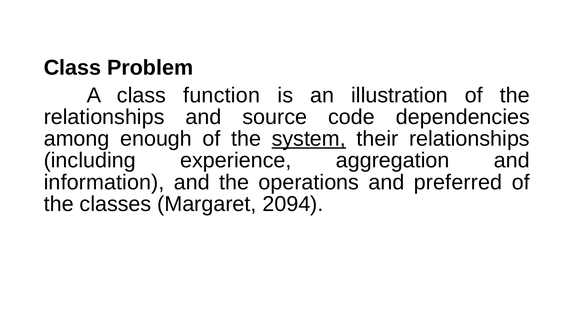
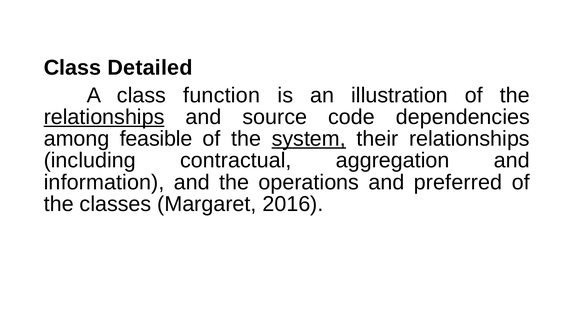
Problem: Problem -> Detailed
relationships at (104, 117) underline: none -> present
enough: enough -> feasible
experience: experience -> contractual
2094: 2094 -> 2016
